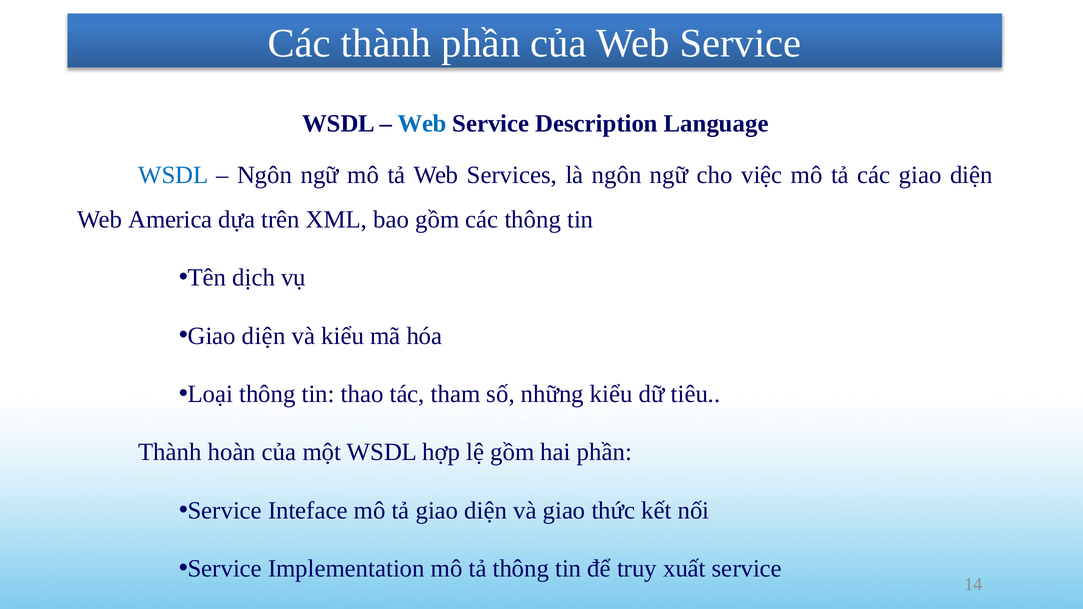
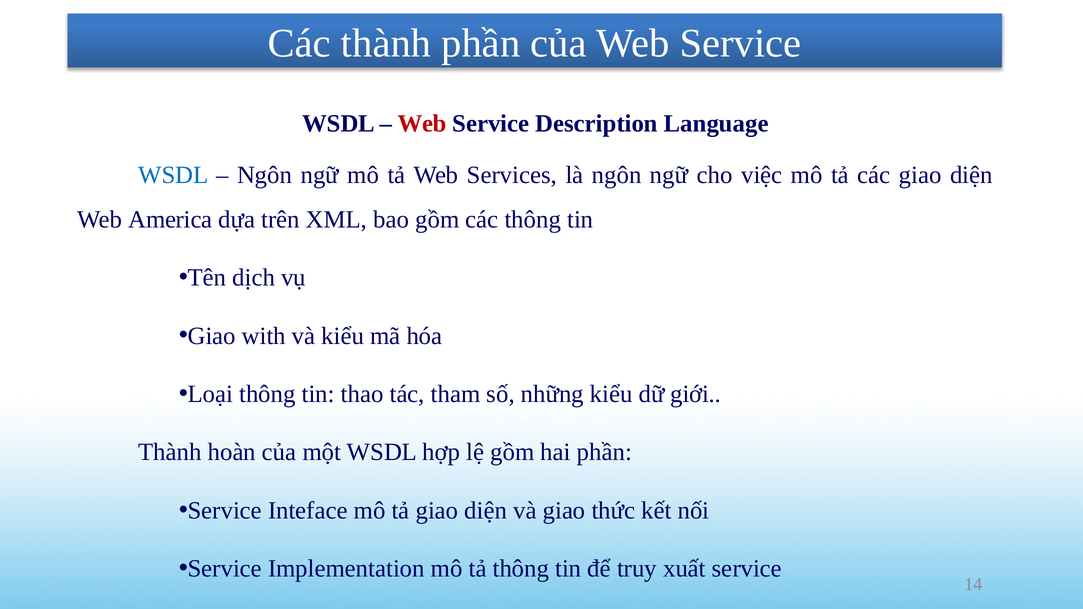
Web at (422, 124) colour: blue -> red
diện at (264, 336): diện -> with
tiêu: tiêu -> giới
